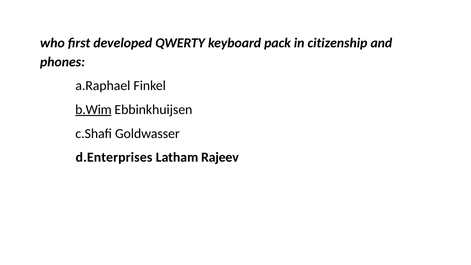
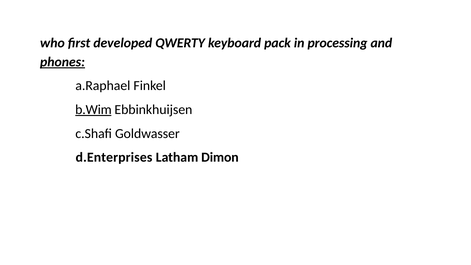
citizenship: citizenship -> processing
phones underline: none -> present
Rajeev: Rajeev -> Dimon
